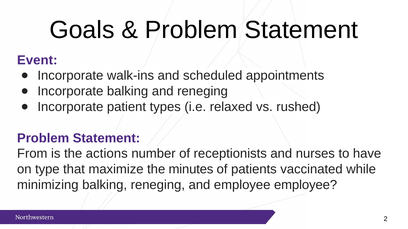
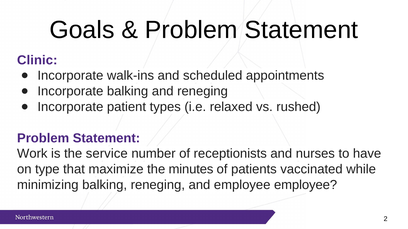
Event: Event -> Clinic
From: From -> Work
actions: actions -> service
